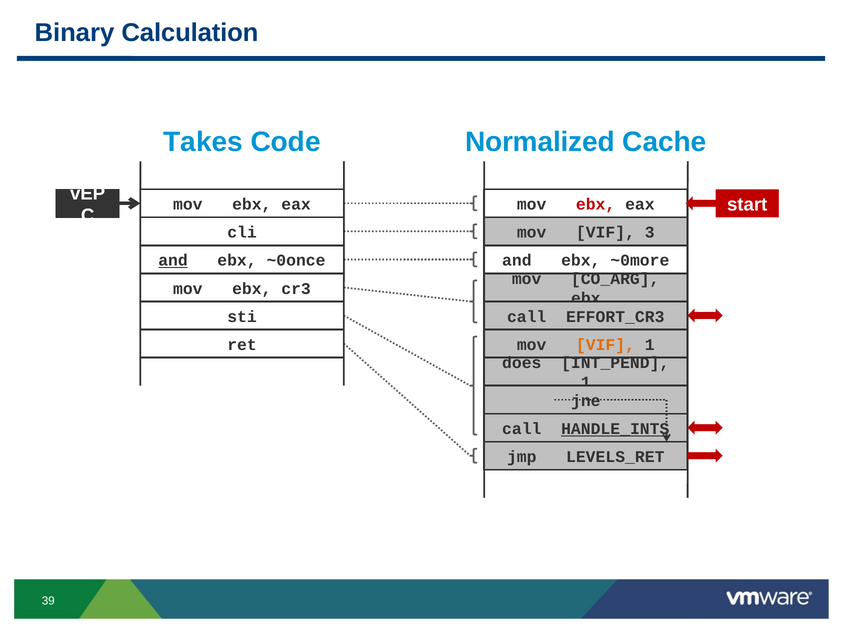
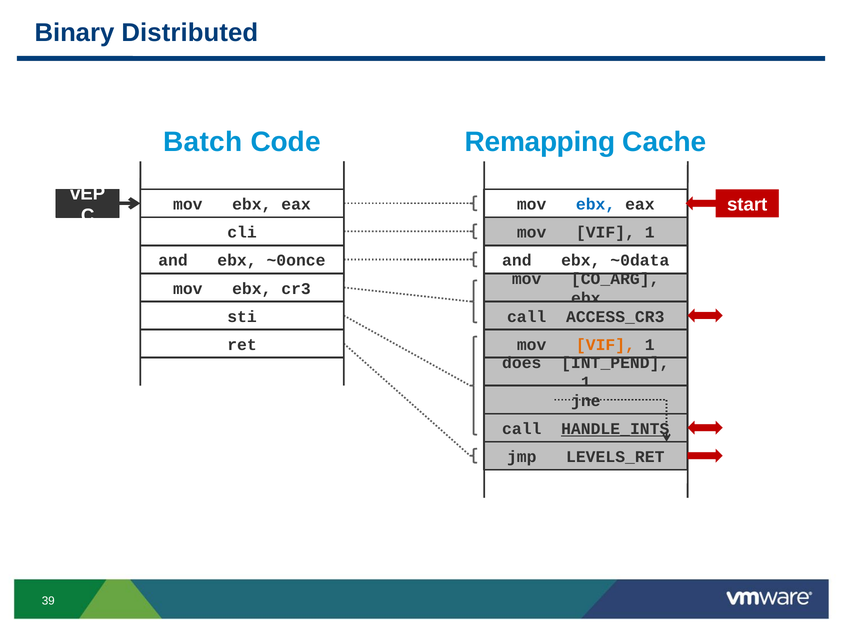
Calculation: Calculation -> Distributed
Takes: Takes -> Batch
Normalized: Normalized -> Remapping
ebx at (596, 205) colour: red -> blue
3 at (650, 233): 3 -> 1
and at (173, 261) underline: present -> none
~0more: ~0more -> ~0data
EFFORT_CR3: EFFORT_CR3 -> ACCESS_CR3
